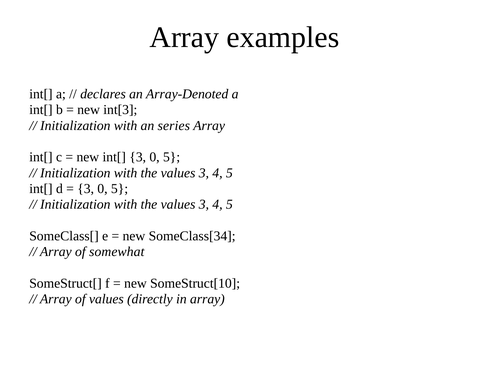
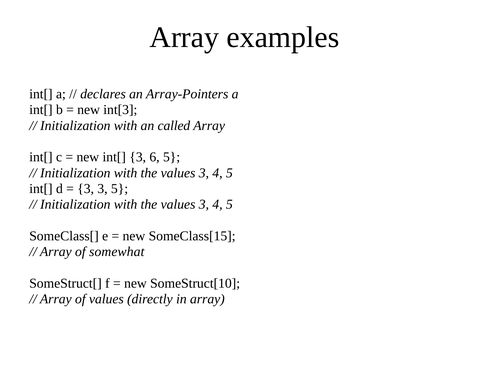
Array-Denoted: Array-Denoted -> Array-Pointers
series: series -> called
int[ 3 0: 0 -> 6
0 at (102, 189): 0 -> 3
SomeClass[34: SomeClass[34 -> SomeClass[15
